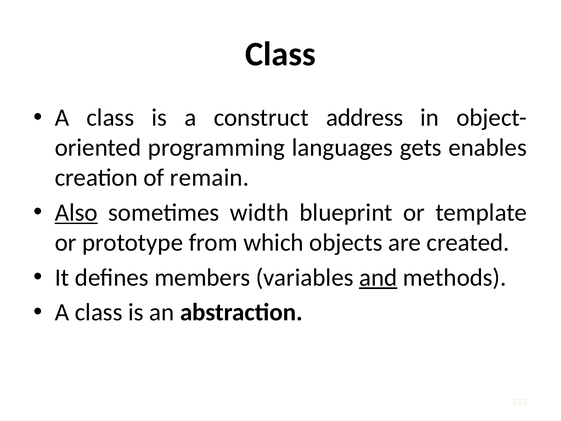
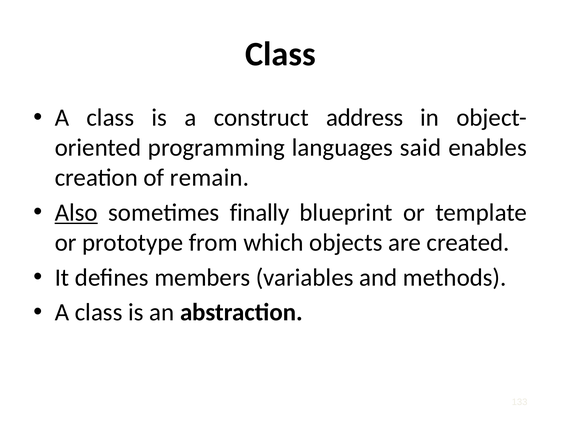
gets: gets -> said
width: width -> finally
and underline: present -> none
